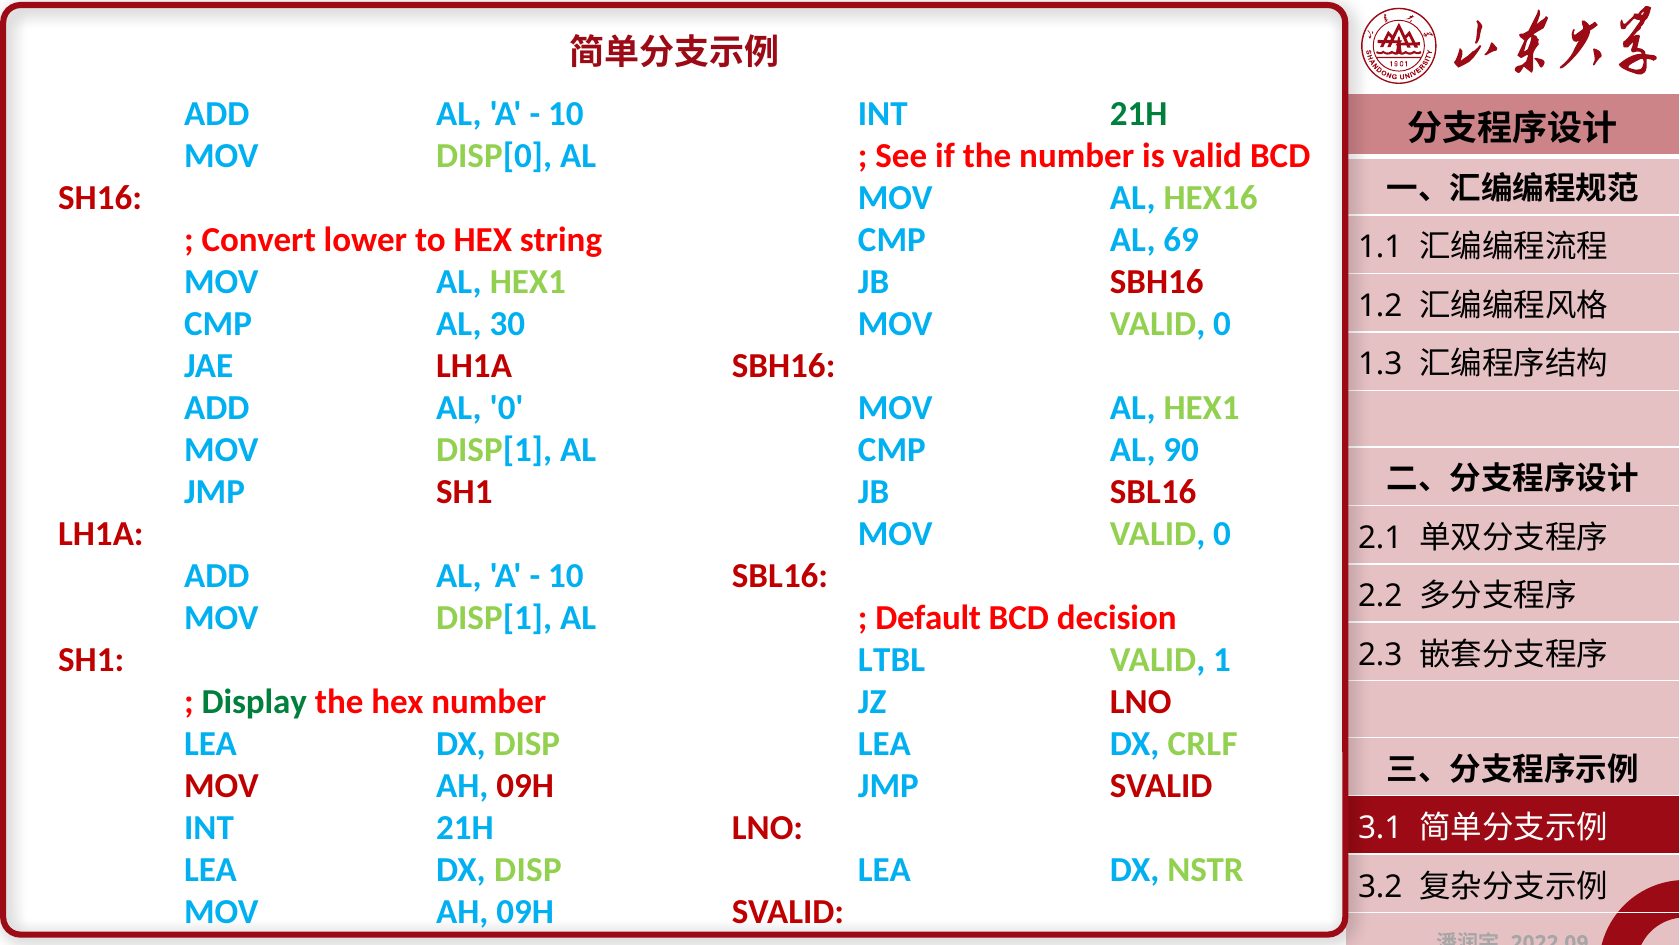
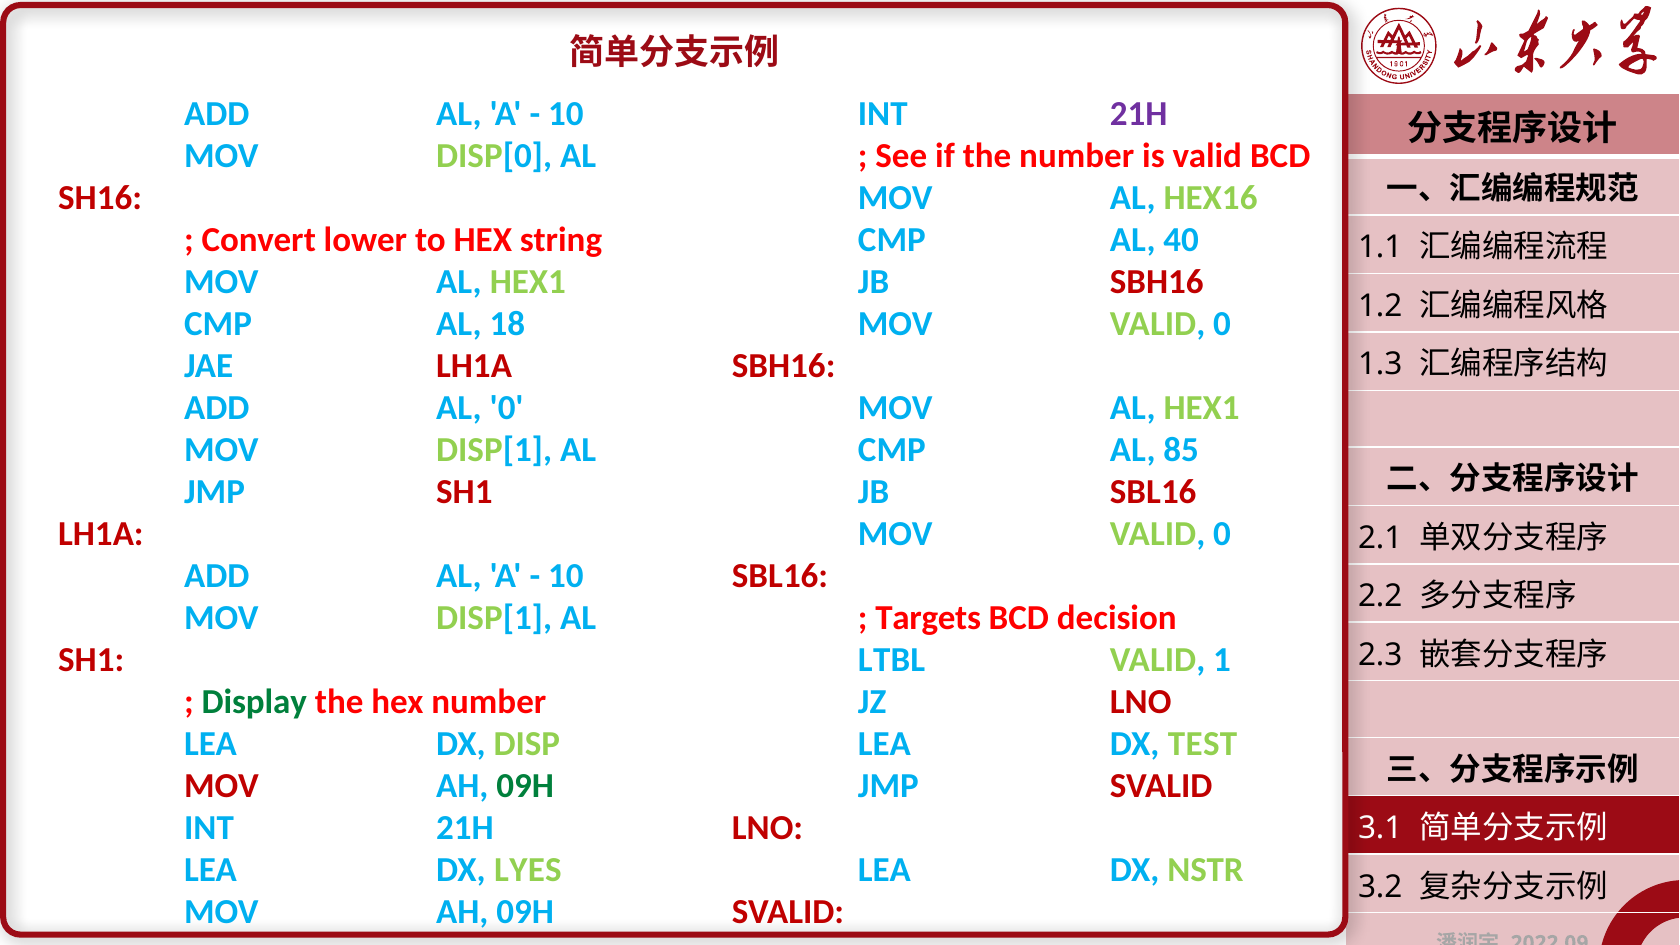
21H at (1139, 114) colour: green -> purple
69: 69 -> 40
30: 30 -> 18
90: 90 -> 85
Default: Default -> Targets
CRLF: CRLF -> TEST
09H at (525, 786) colour: red -> green
DISP at (528, 870): DISP -> LYES
